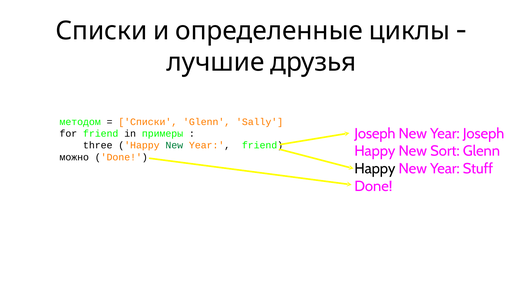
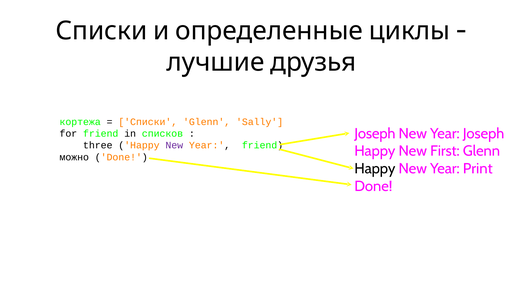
методом: методом -> кортежа
примеры: примеры -> списков
New at (174, 145) colour: green -> purple
Sort: Sort -> First
Stuff: Stuff -> Print
